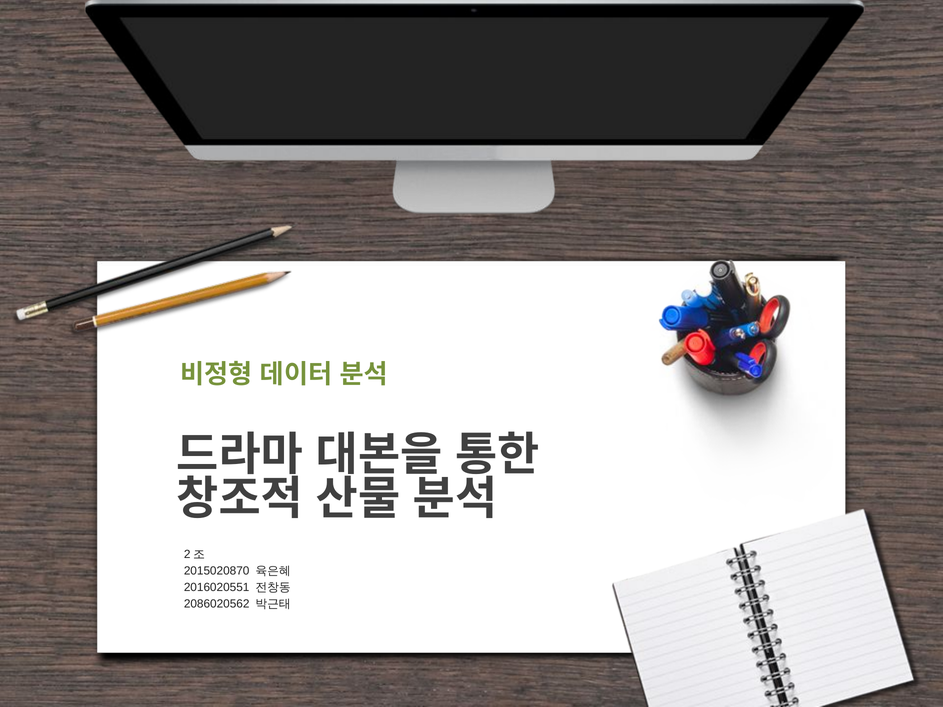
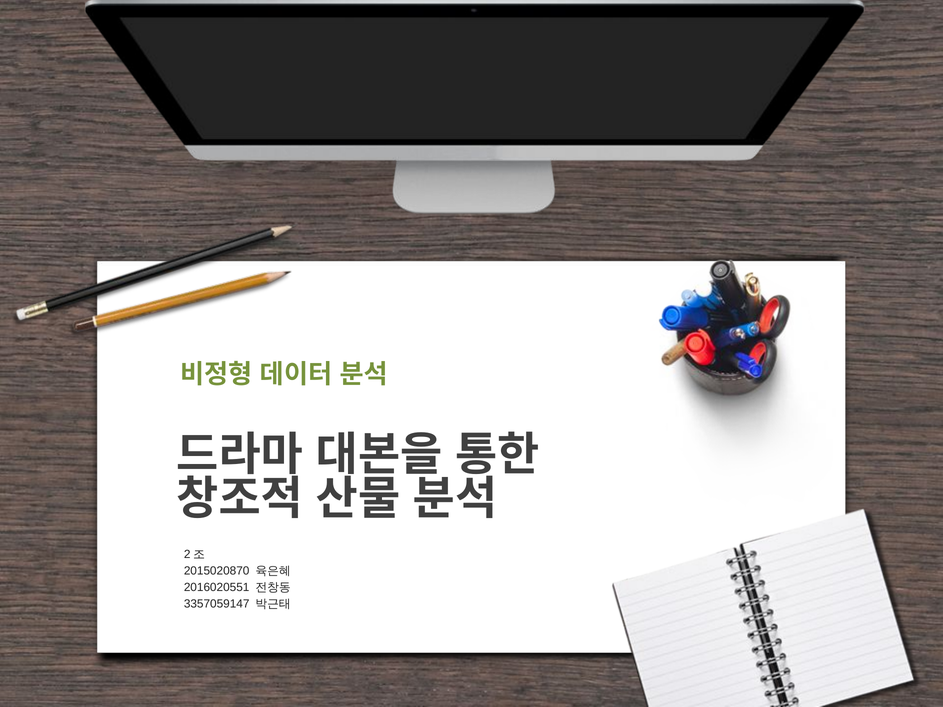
2086020562: 2086020562 -> 3357059147
